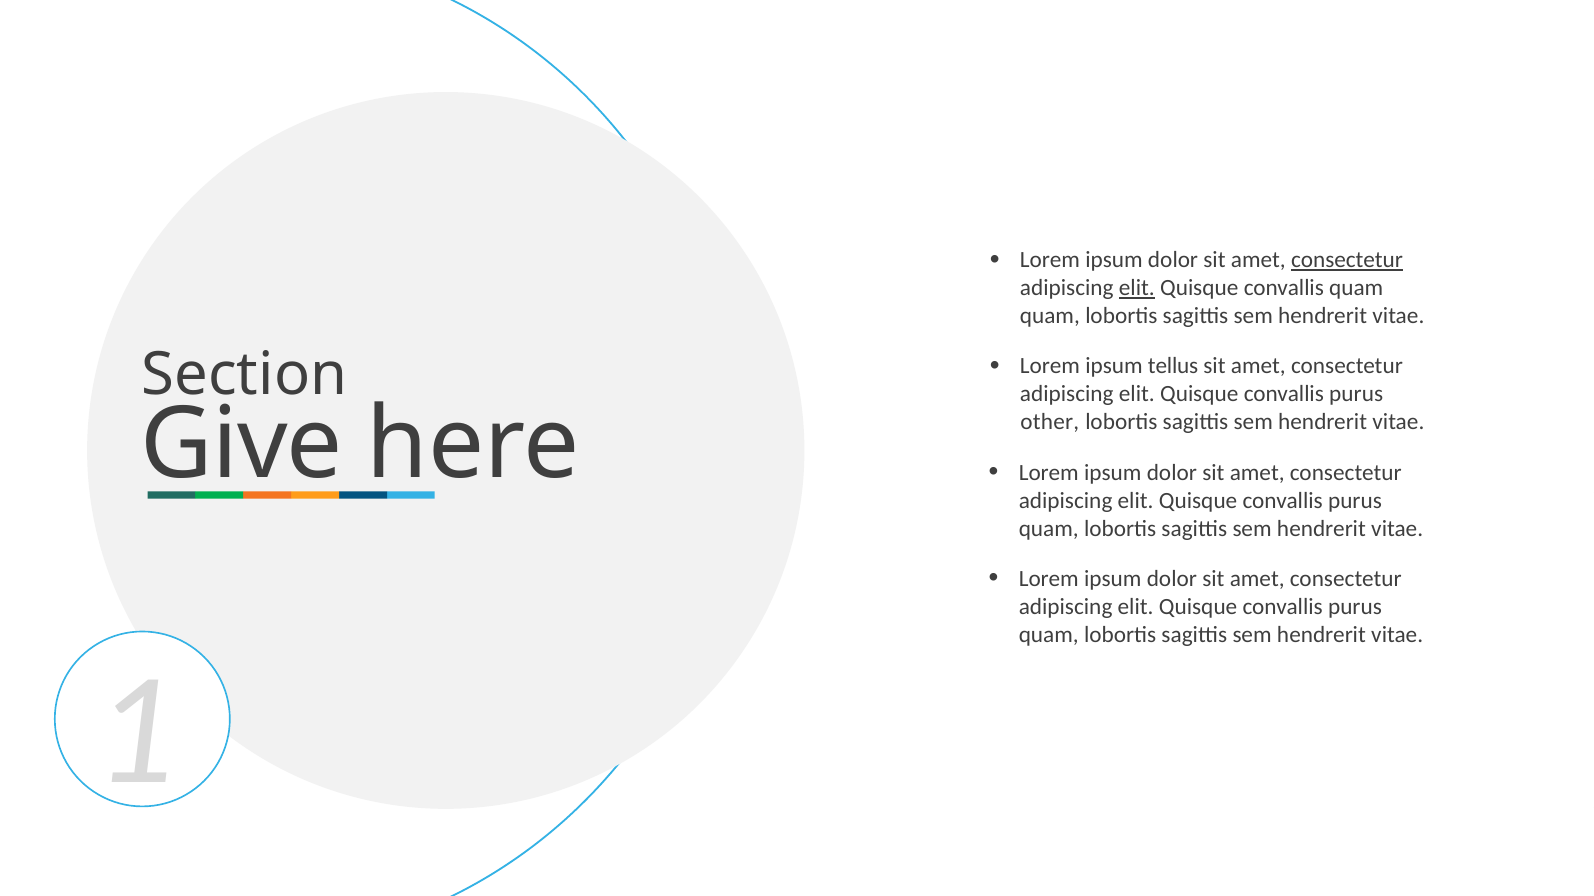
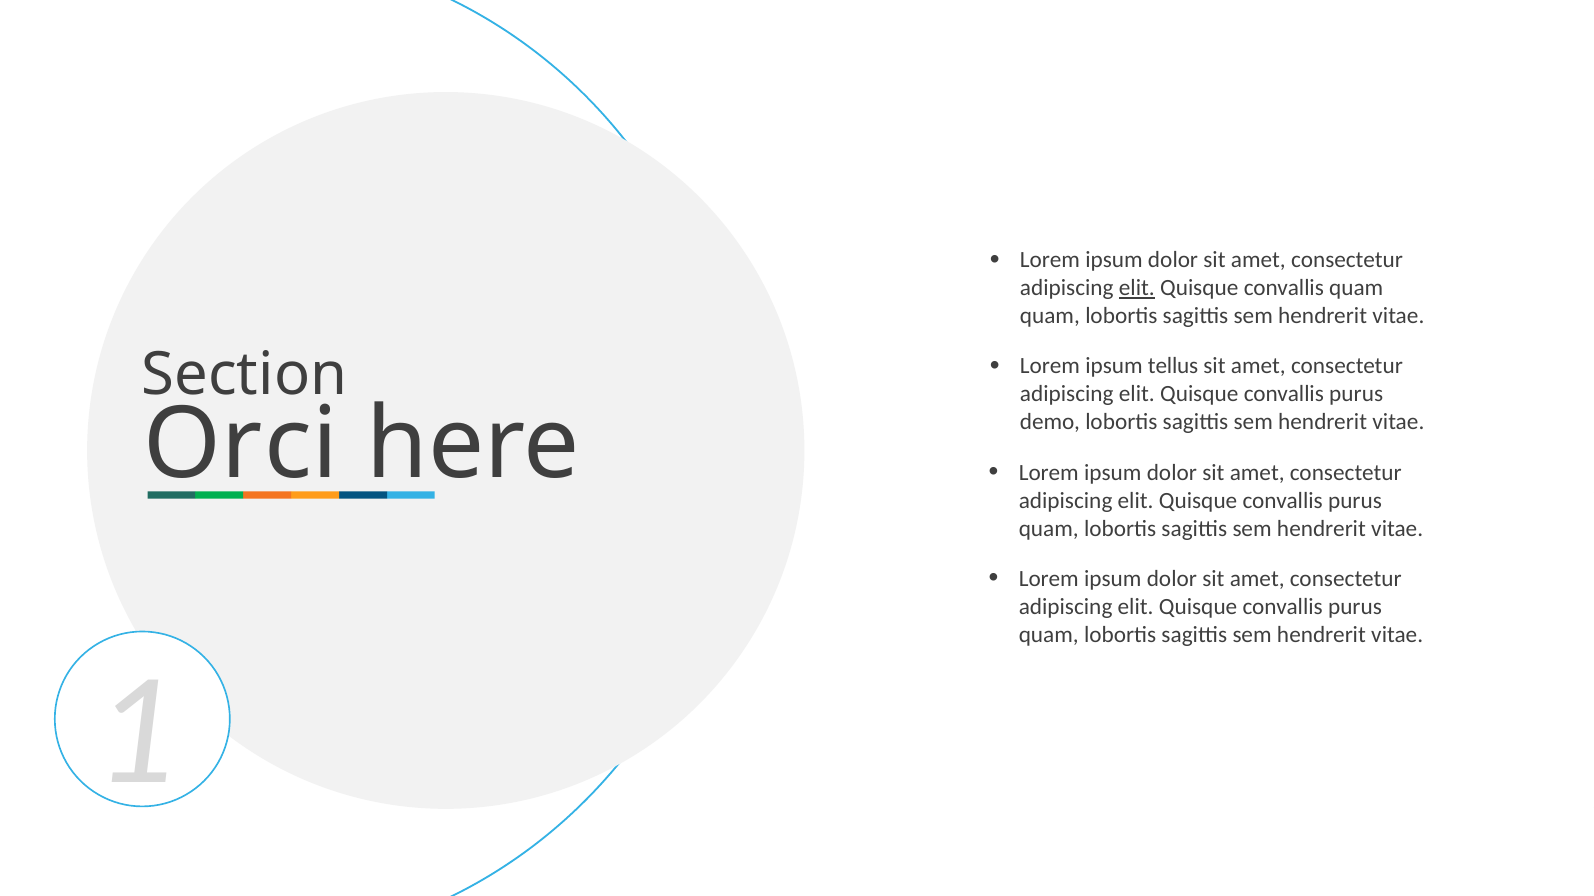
consectetur at (1347, 260) underline: present -> none
other: other -> demo
Give: Give -> Orci
